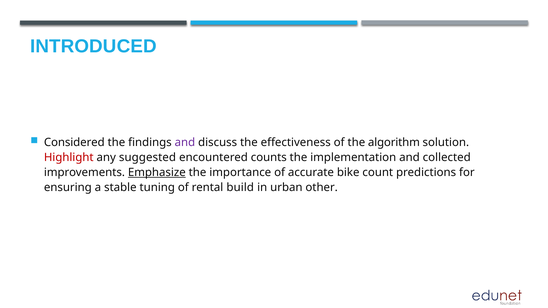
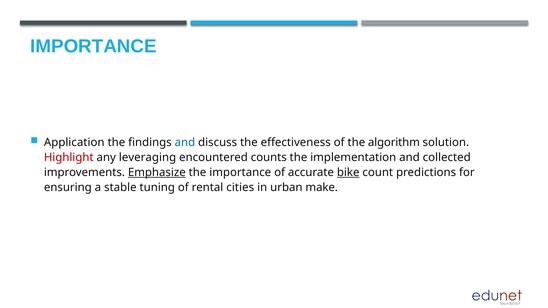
INTRODUCED at (93, 46): INTRODUCED -> IMPORTANCE
Considered: Considered -> Application
and at (185, 142) colour: purple -> blue
suggested: suggested -> leveraging
bike underline: none -> present
build: build -> cities
other: other -> make
